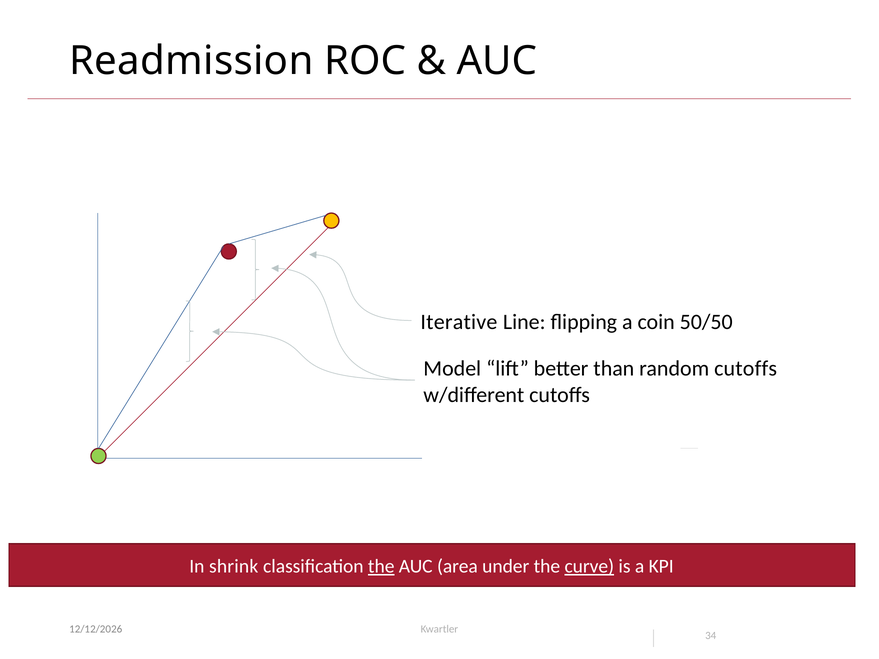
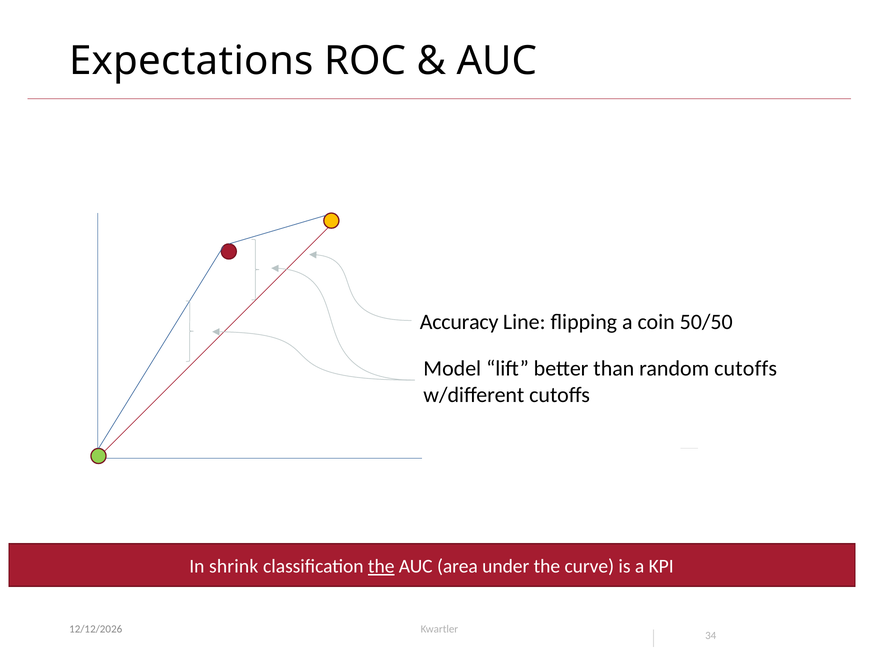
Readmission: Readmission -> Expectations
Iterative: Iterative -> Accuracy
curve underline: present -> none
